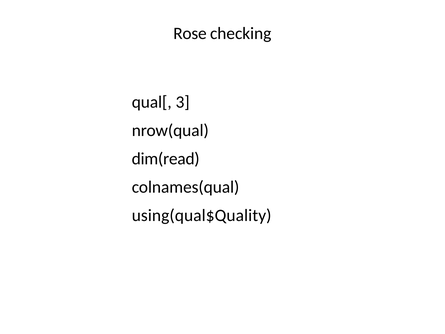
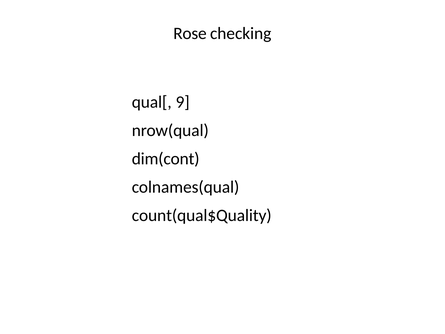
3: 3 -> 9
dim(read: dim(read -> dim(cont
using(qual$Quality: using(qual$Quality -> count(qual$Quality
